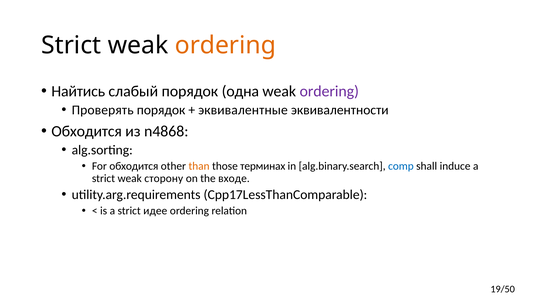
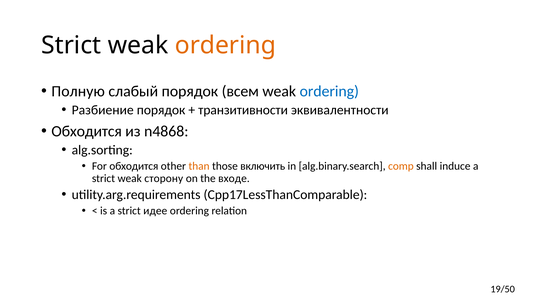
Найтись: Найтись -> Полную
одна: одна -> всем
ordering at (329, 91) colour: purple -> blue
Проверять: Проверять -> Разбиение
эквивалентные: эквивалентные -> транзитивности
терминах: терминах -> включить
comp colour: blue -> orange
